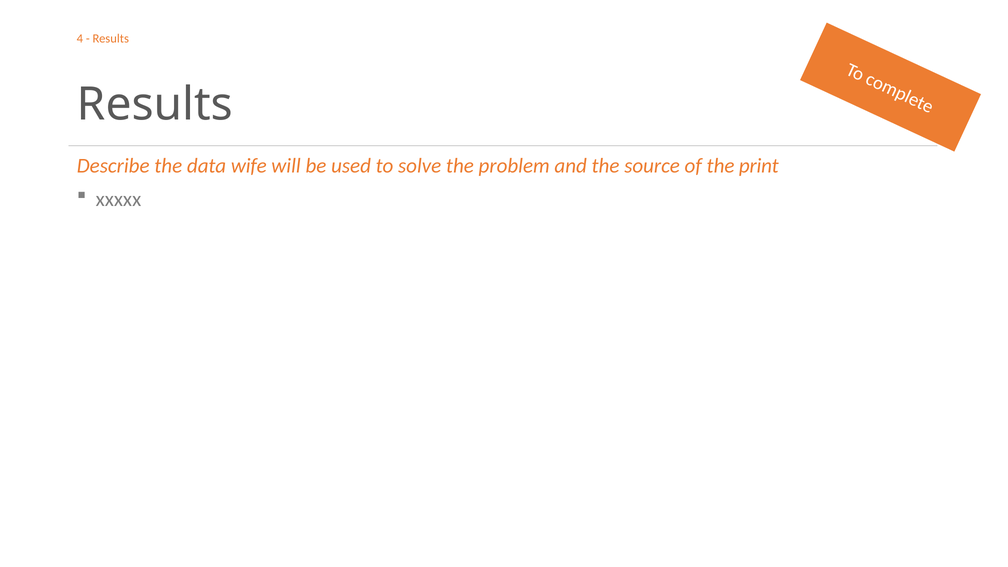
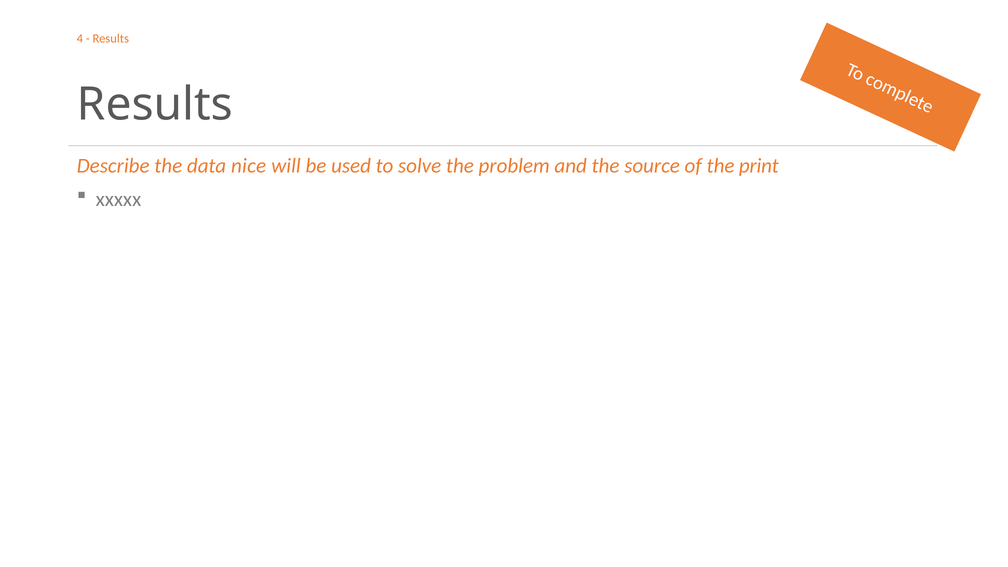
wife: wife -> nice
